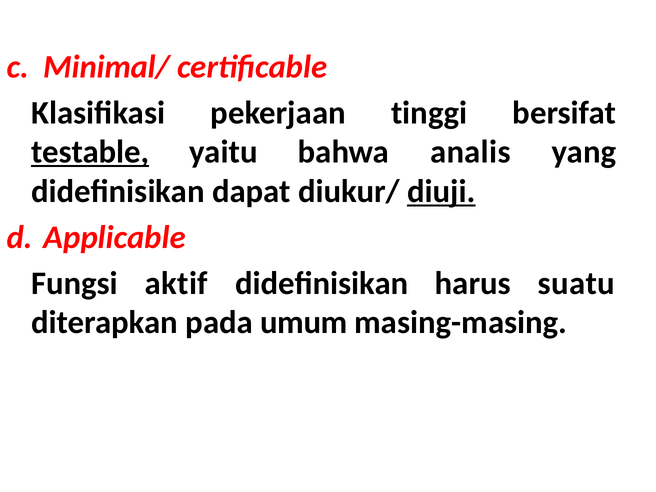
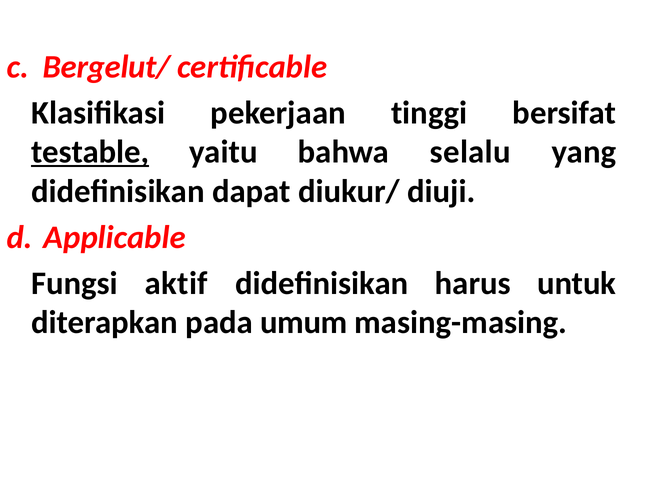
Minimal/: Minimal/ -> Bergelut/
analis: analis -> selalu
diuji underline: present -> none
suatu: suatu -> untuk
